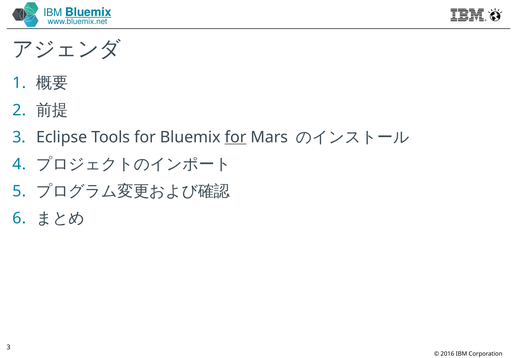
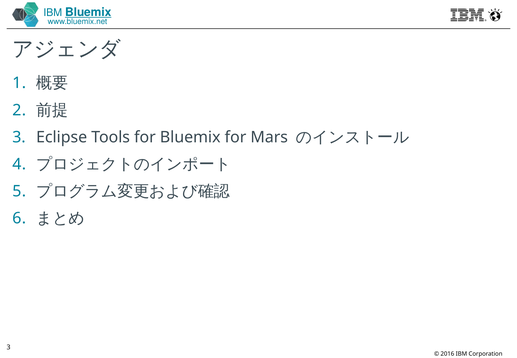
for at (235, 137) underline: present -> none
